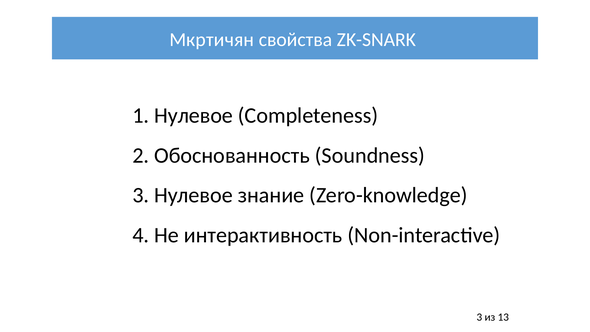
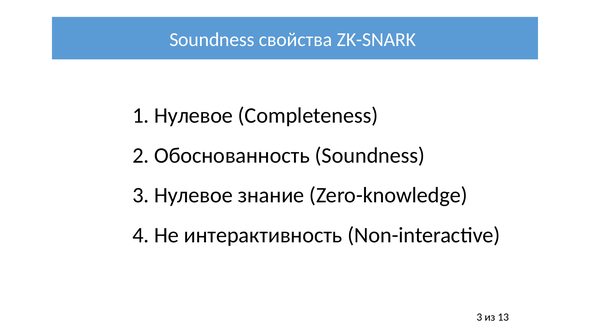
Мкртичян at (212, 40): Мкртичян -> Soundness
